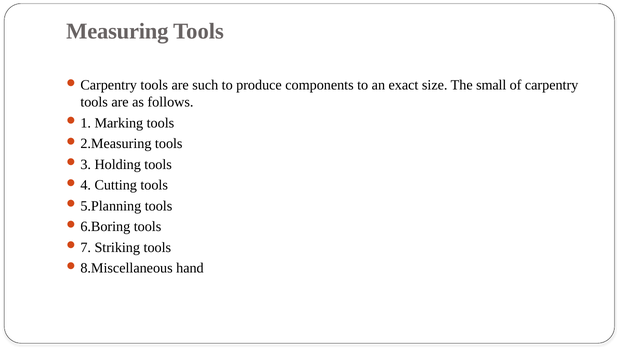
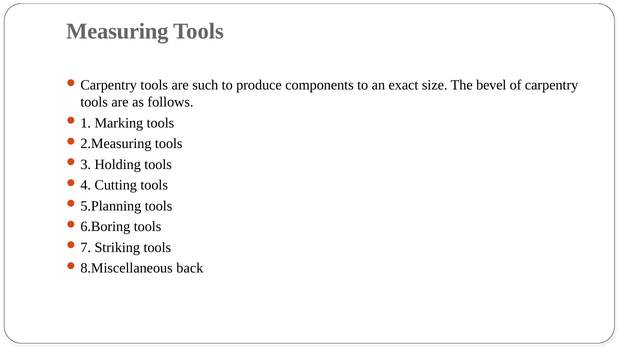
small: small -> bevel
hand: hand -> back
